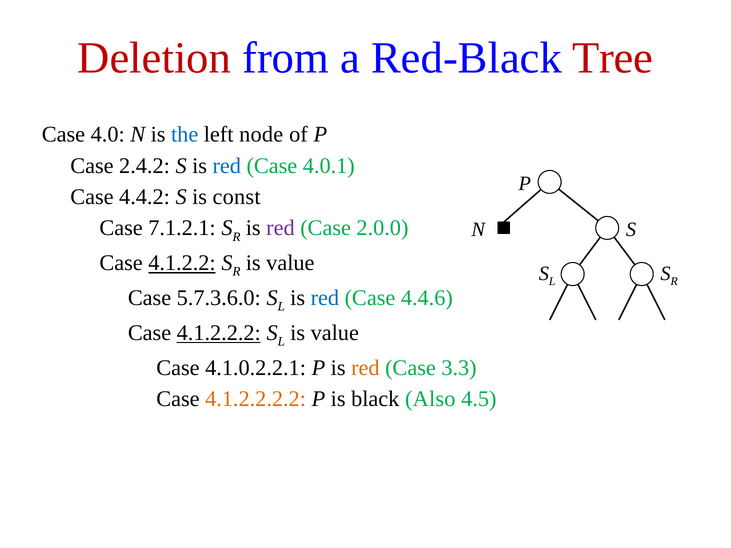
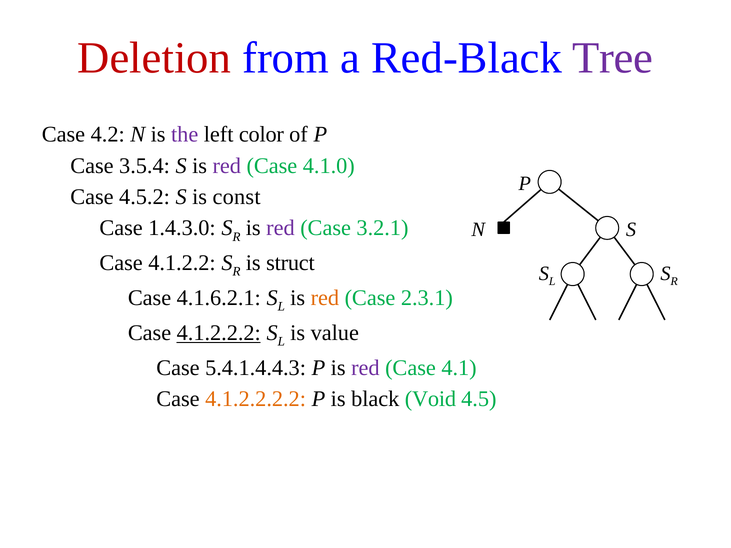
Tree colour: red -> purple
4.0: 4.0 -> 4.2
the colour: blue -> purple
node: node -> color
2.4.2: 2.4.2 -> 3.5.4
red at (227, 166) colour: blue -> purple
4.0.1: 4.0.1 -> 4.1.0
4.4.2: 4.4.2 -> 4.5.2
7.1.2.1: 7.1.2.1 -> 1.4.3.0
2.0.0: 2.0.0 -> 3.2.1
4.1.2.2 underline: present -> none
value at (290, 263): value -> struct
5.7.3.6.0: 5.7.3.6.0 -> 4.1.6.2.1
red at (325, 298) colour: blue -> orange
4.4.6: 4.4.6 -> 2.3.1
4.1.0.2.2.1: 4.1.0.2.2.1 -> 5.4.1.4.4.3
red at (365, 368) colour: orange -> purple
3.3: 3.3 -> 4.1
Also: Also -> Void
